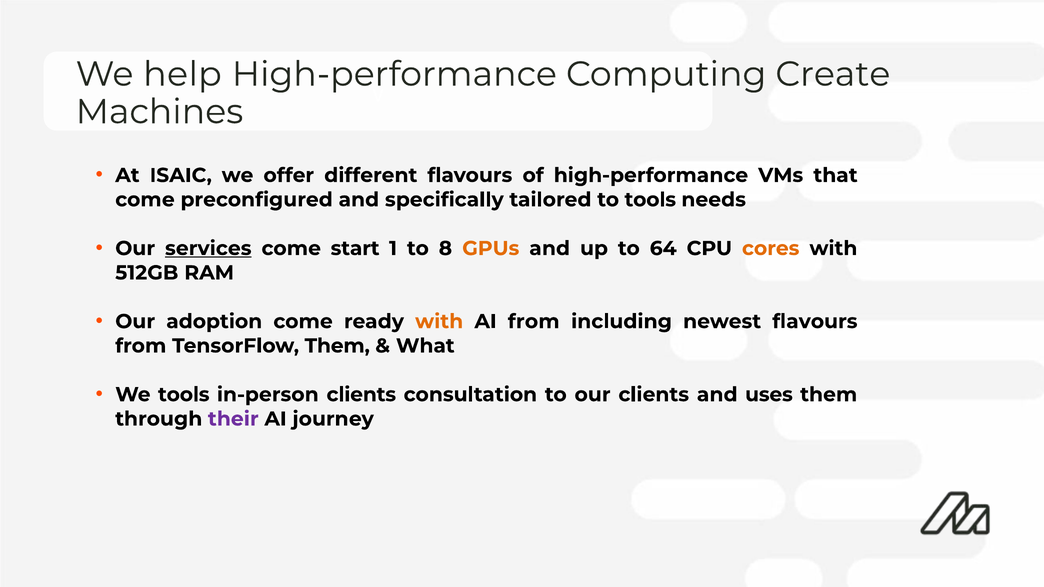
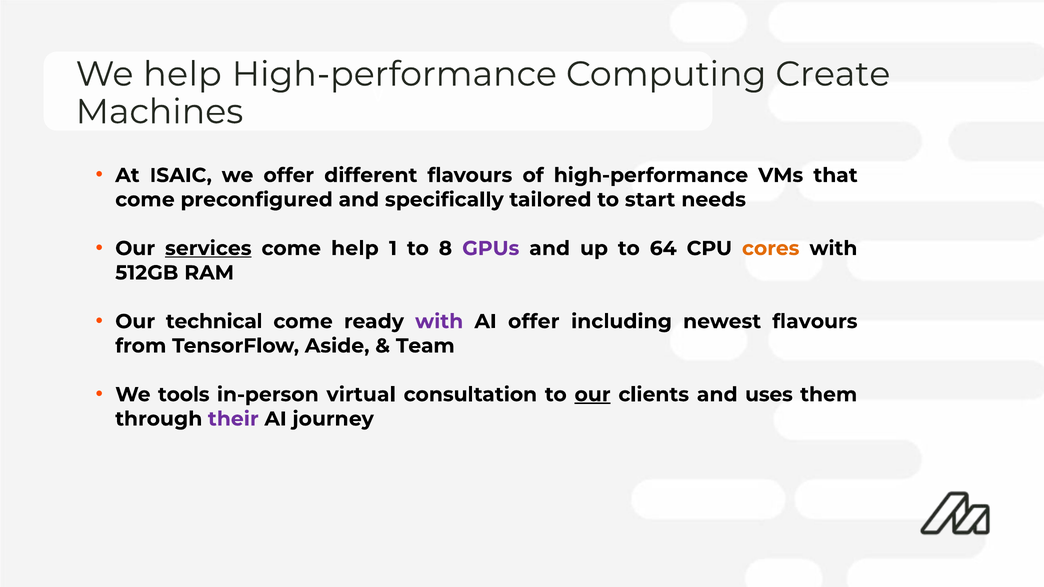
to tools: tools -> start
come start: start -> help
GPUs colour: orange -> purple
adoption: adoption -> technical
with at (439, 322) colour: orange -> purple
AI from: from -> offer
TensorFlow Them: Them -> Aside
What: What -> Team
in-person clients: clients -> virtual
our at (593, 395) underline: none -> present
